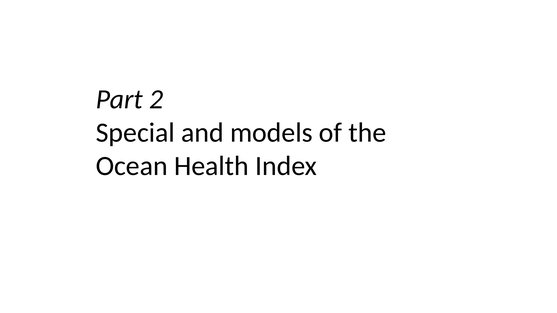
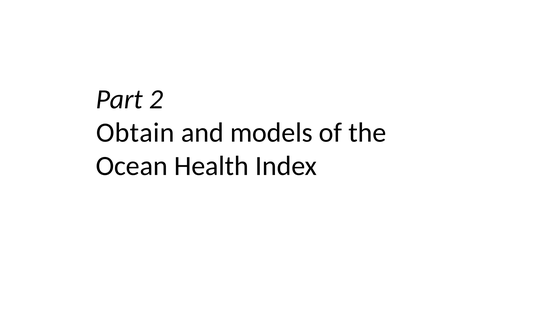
Special: Special -> Obtain
